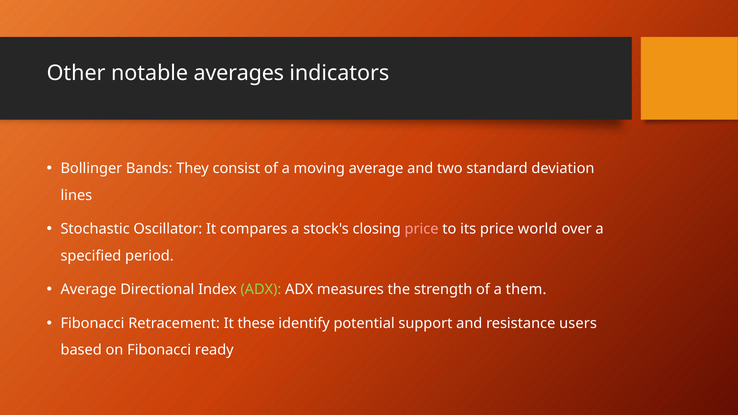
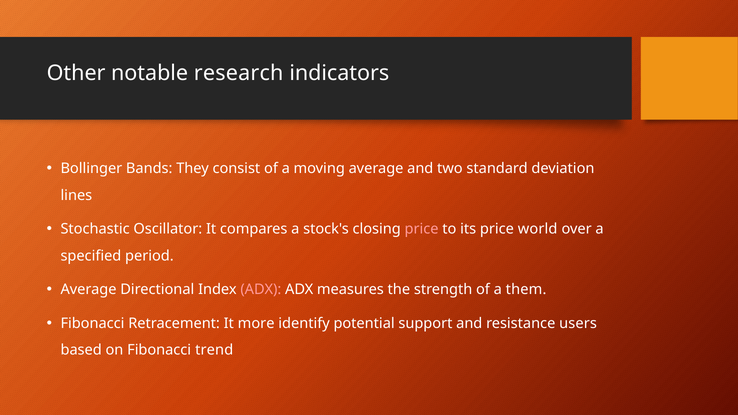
averages: averages -> research
ADX at (261, 290) colour: light green -> pink
these: these -> more
ready: ready -> trend
